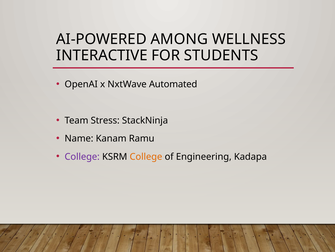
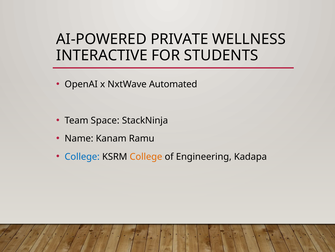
AMONG: AMONG -> PRIVATE
Stress: Stress -> Space
College at (82, 156) colour: purple -> blue
